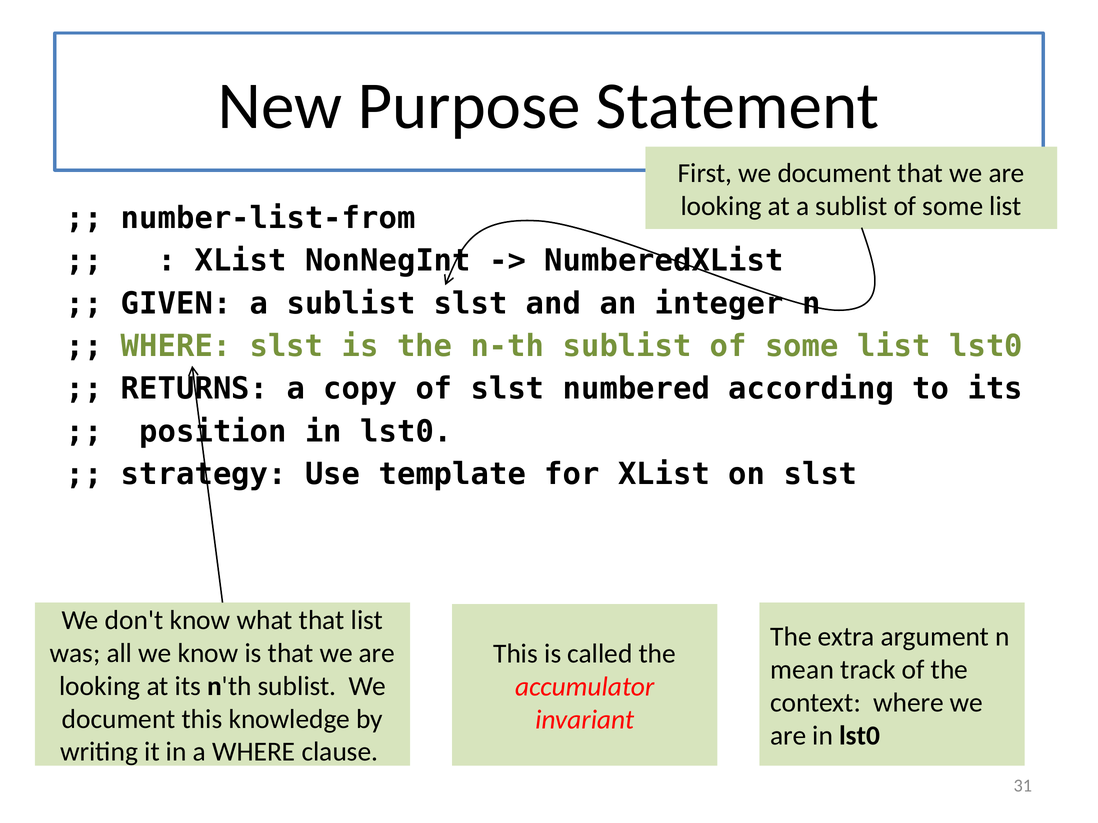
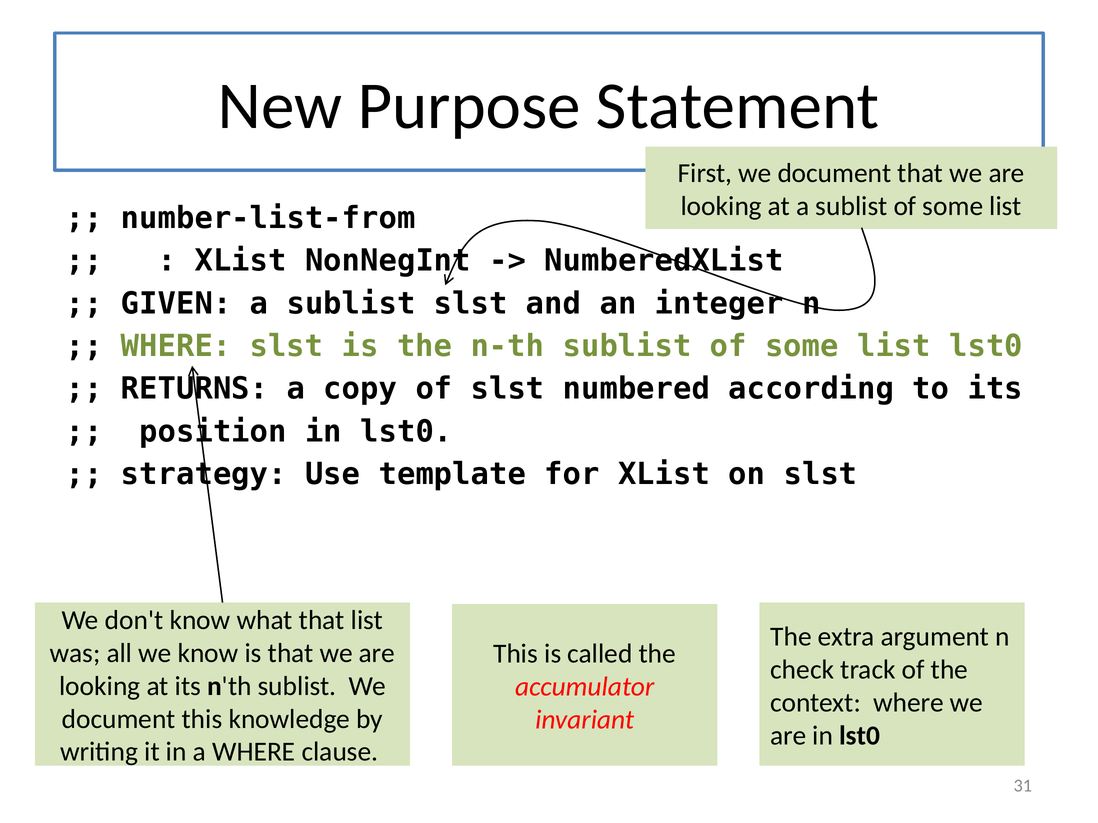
mean: mean -> check
